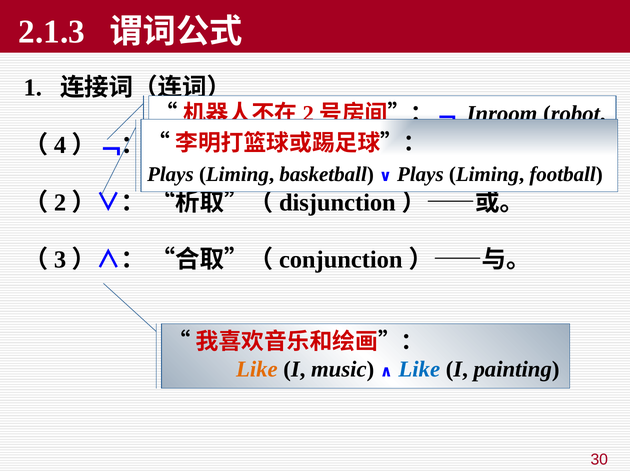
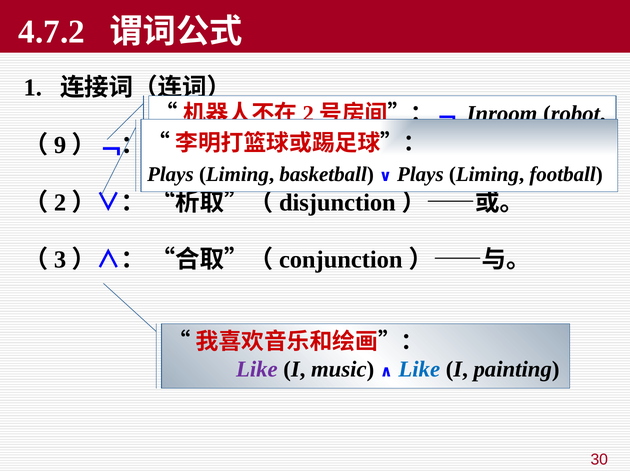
2.1.3: 2.1.3 -> 4.7.2
4: 4 -> 9
Like at (257, 370) colour: orange -> purple
